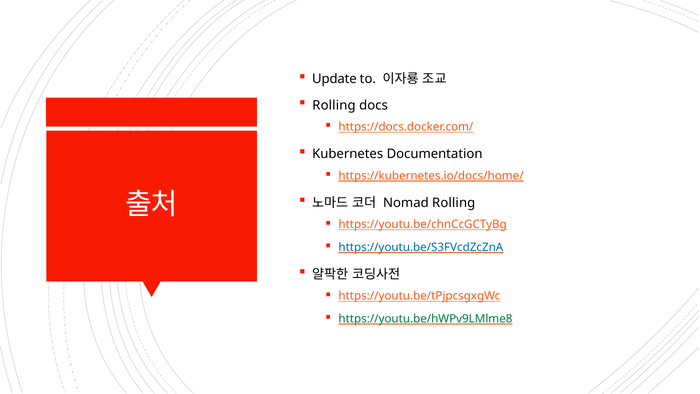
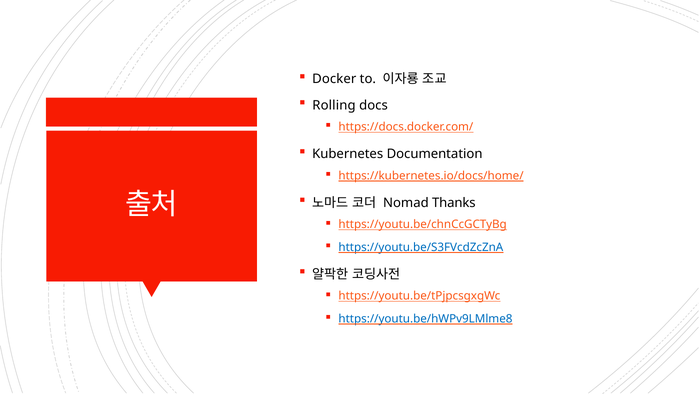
Update: Update -> Docker
Nomad Rolling: Rolling -> Thanks
https://youtu.be/hWPv9LMlme8 colour: green -> blue
